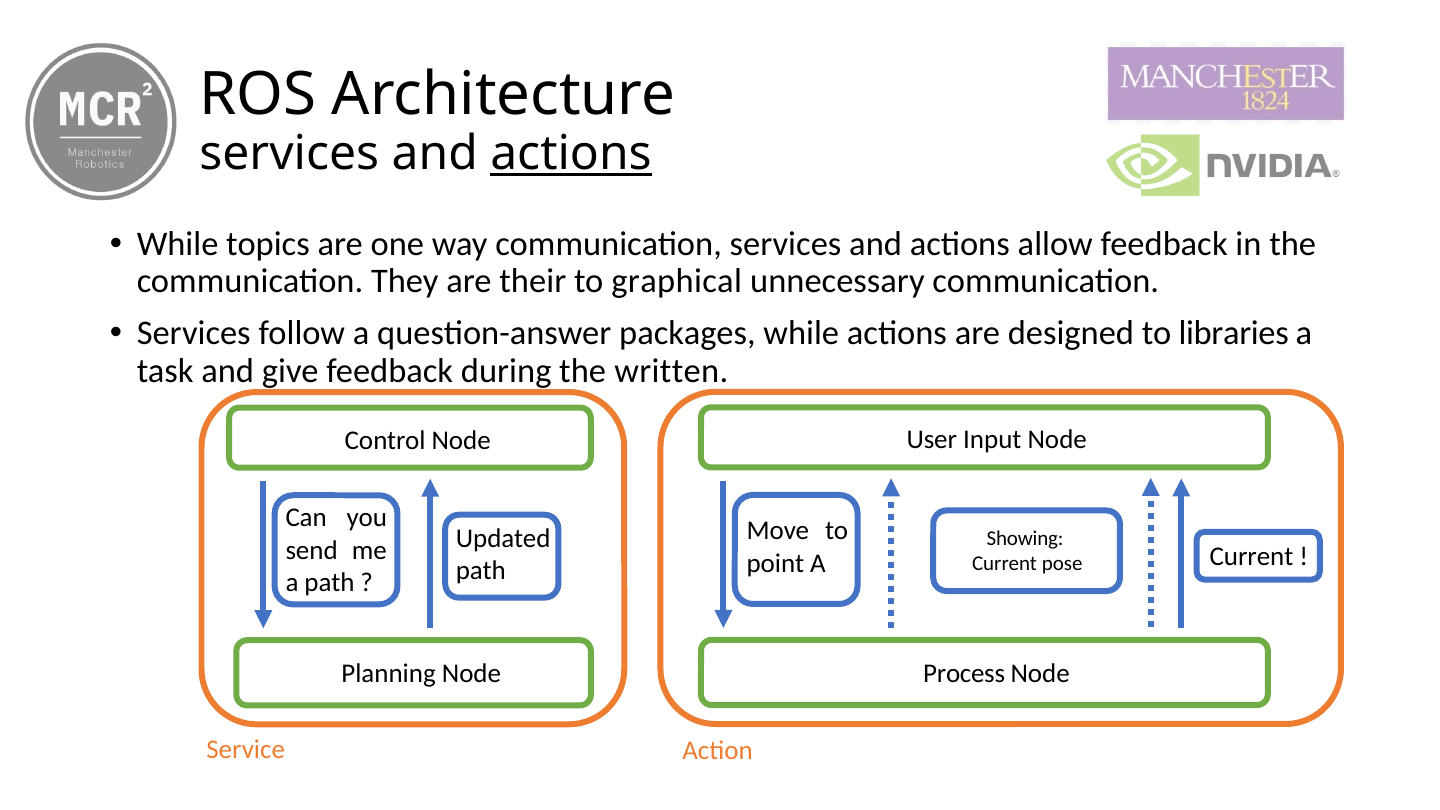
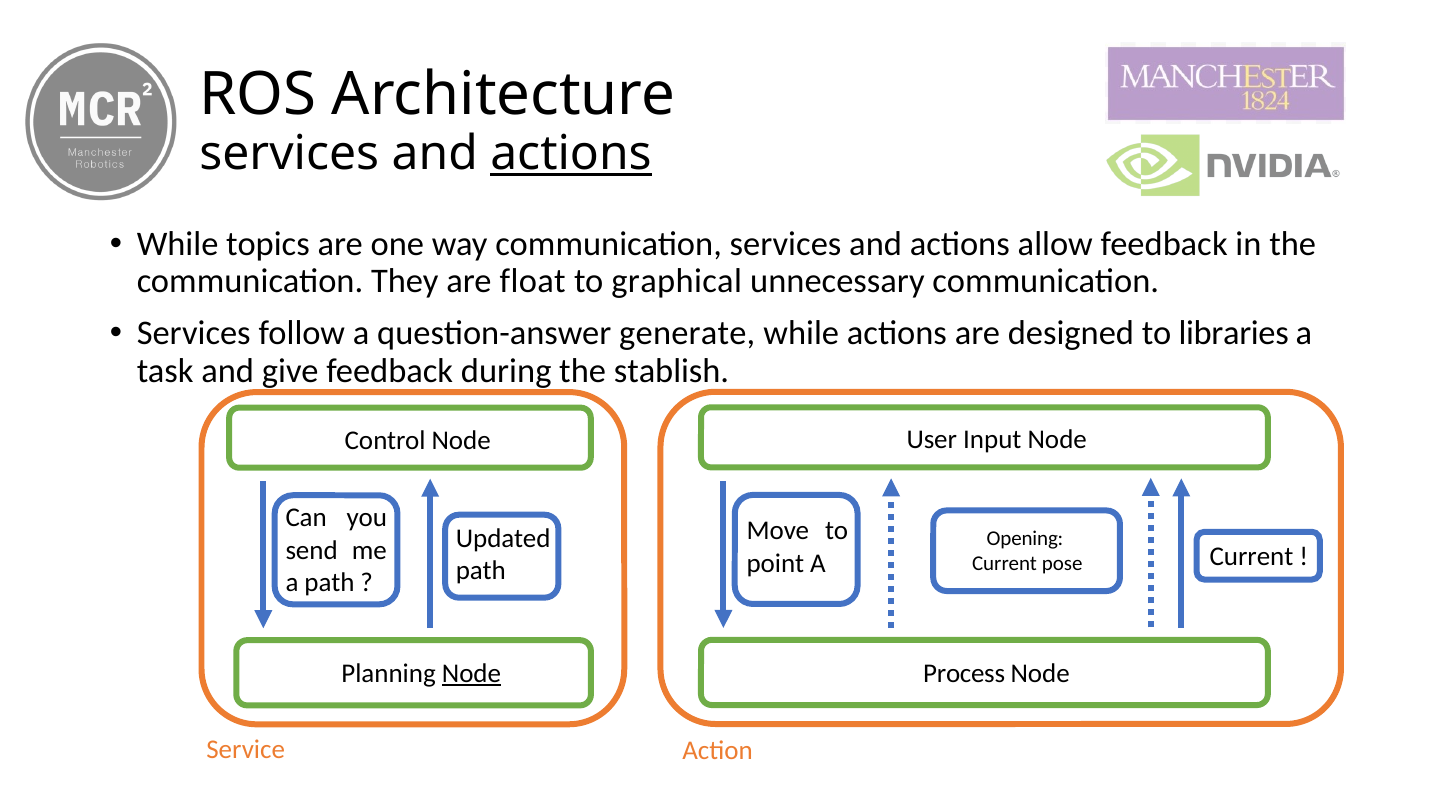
their: their -> float
packages: packages -> generate
written: written -> stablish
Showing: Showing -> Opening
Node at (471, 674) underline: none -> present
